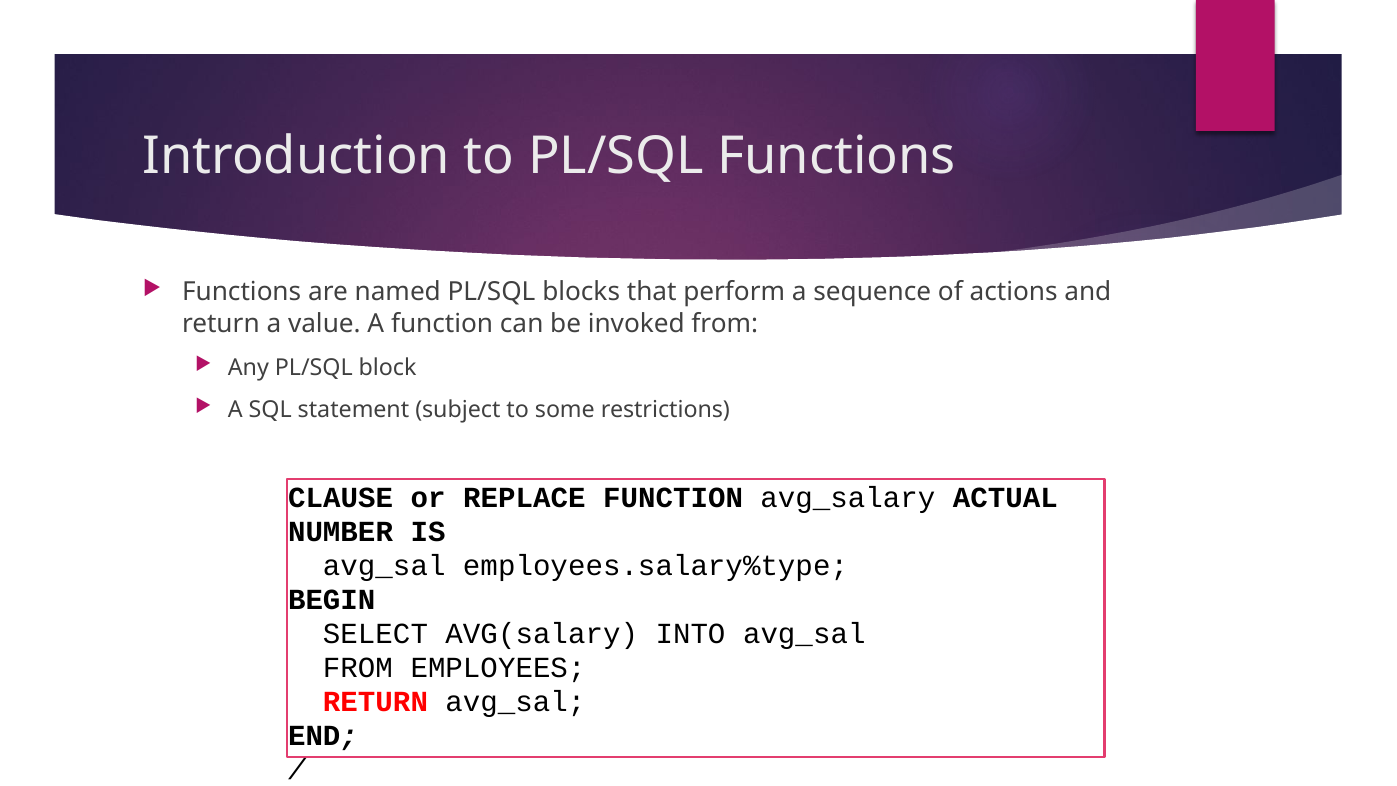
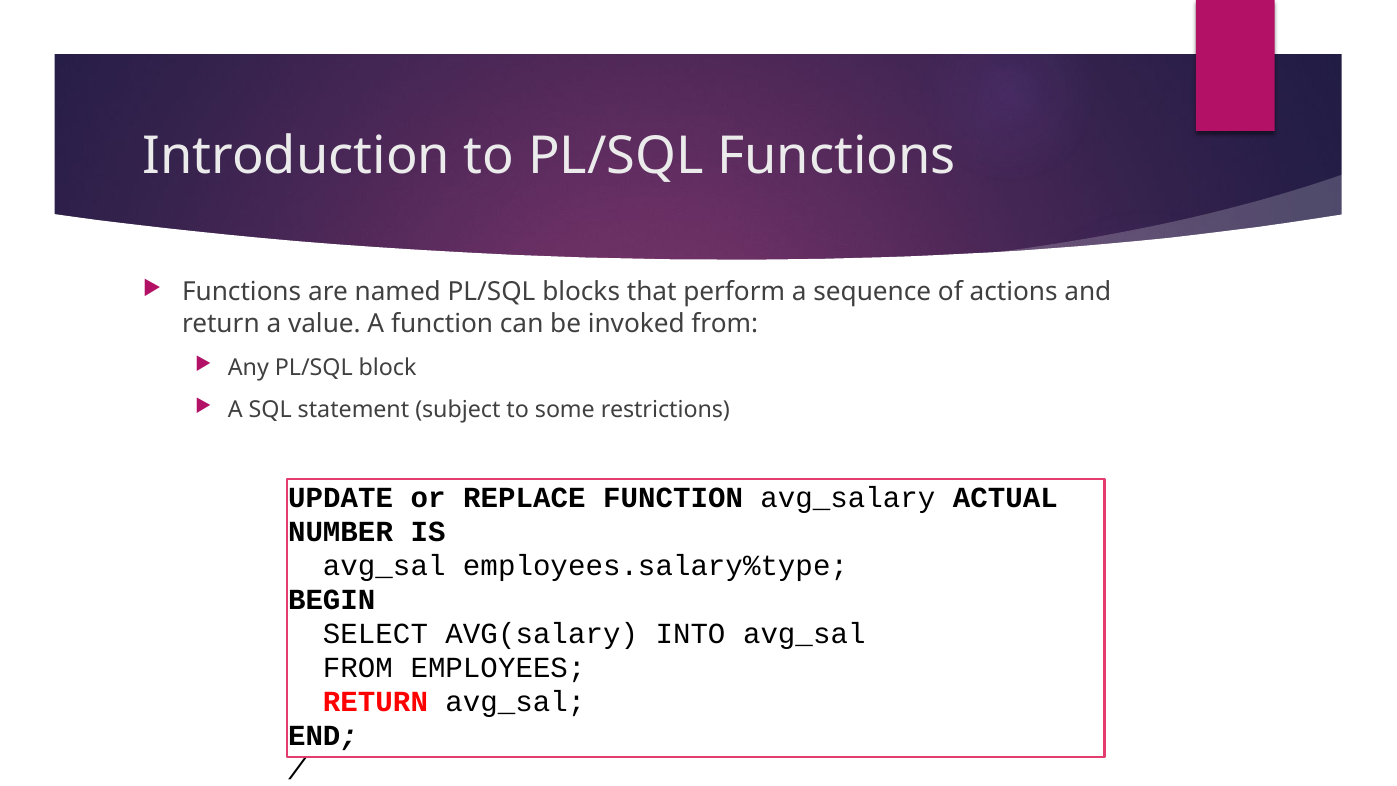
CLAUSE: CLAUSE -> UPDATE
